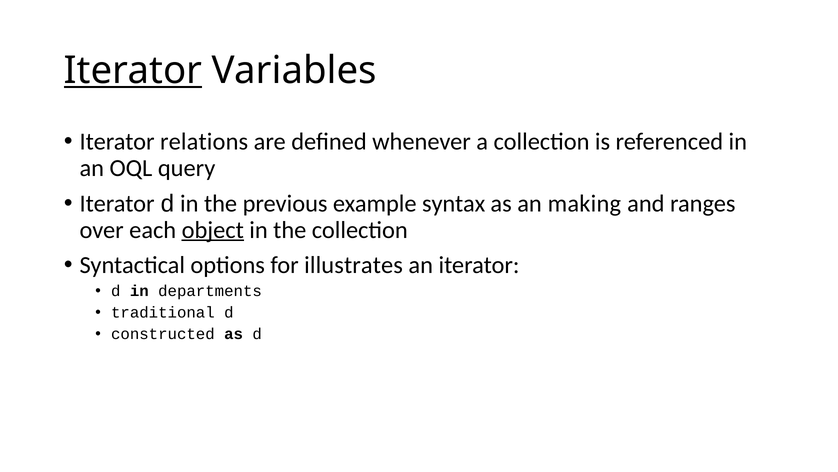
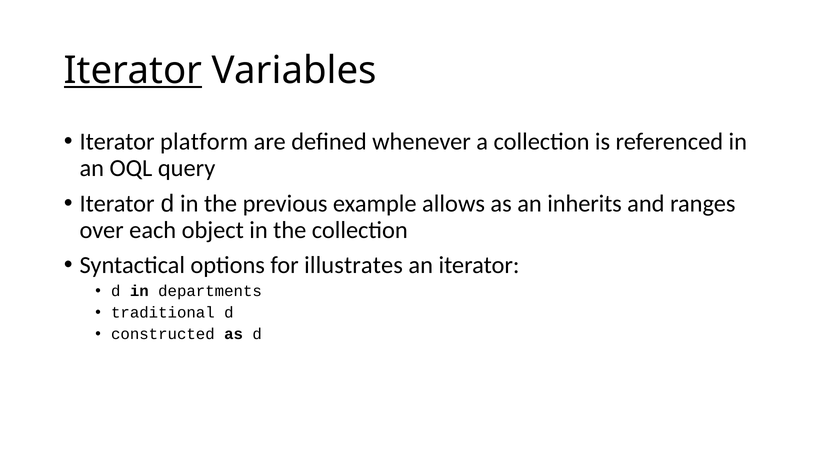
relations: relations -> platform
syntax: syntax -> allows
making: making -> inherits
object underline: present -> none
